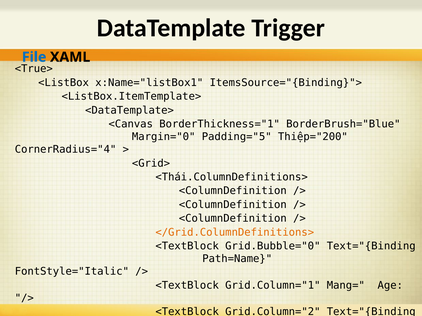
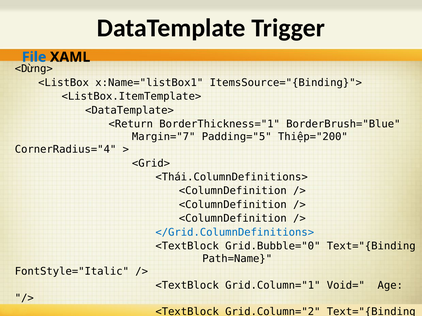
<True>: <True> -> <Dừng>
<Canvas: <Canvas -> <Return
Margin="0: Margin="0 -> Margin="7
</Grid.ColumnDefinitions> colour: orange -> blue
Mang=: Mang= -> Void=
